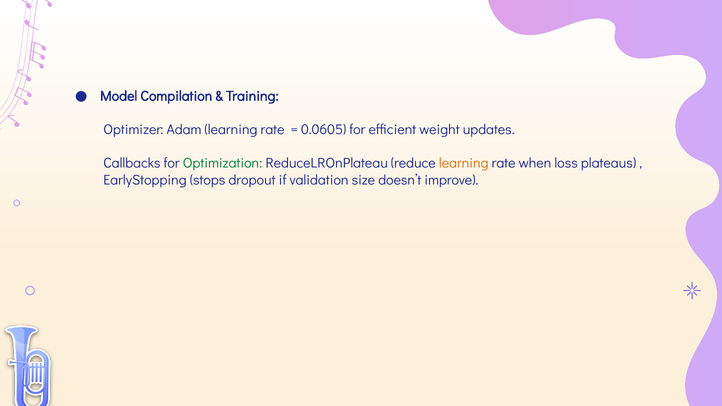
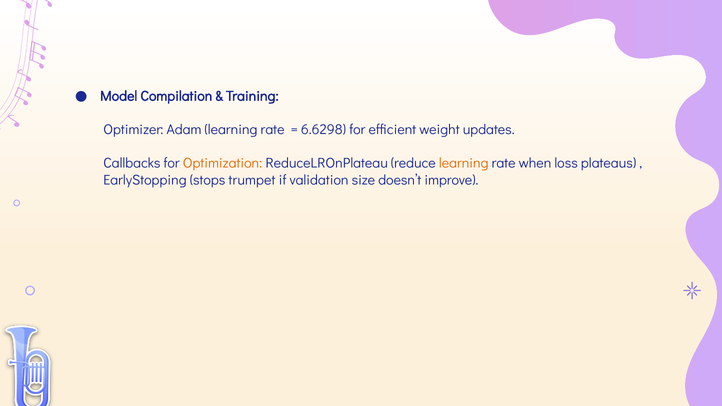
0.0605: 0.0605 -> 6.6298
Optimization colour: green -> orange
dropout: dropout -> trumpet
